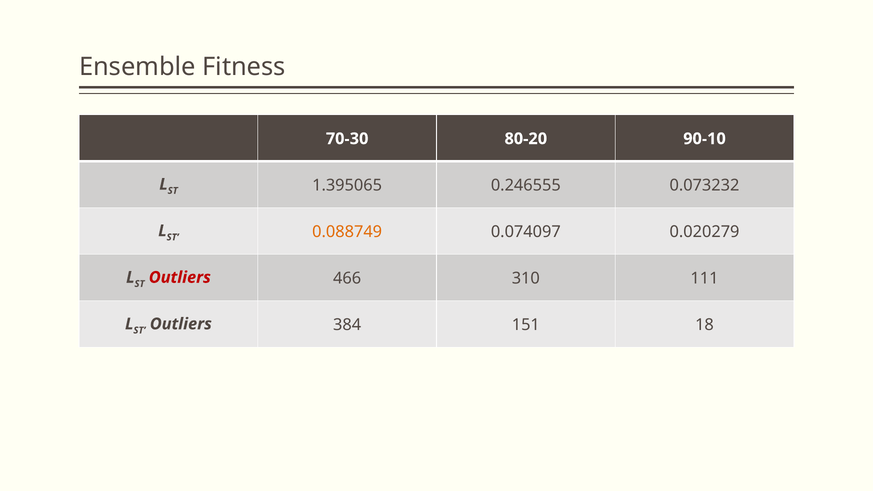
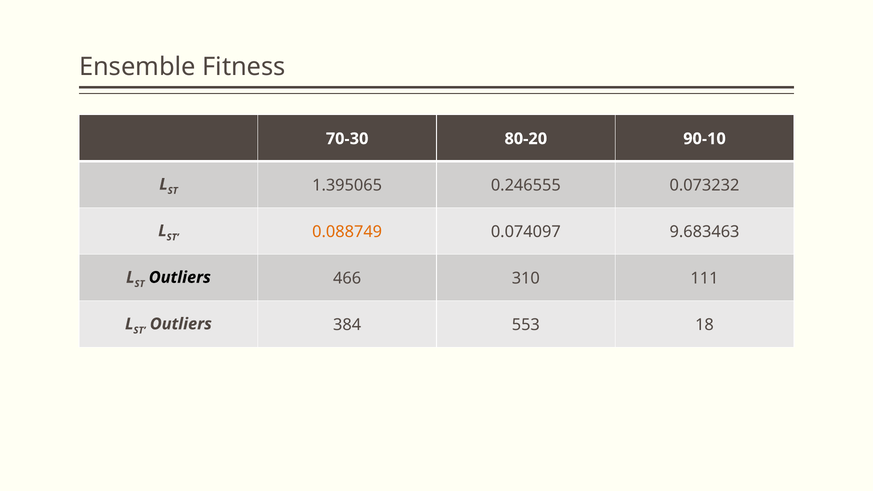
0.020279: 0.020279 -> 9.683463
Outliers at (180, 277) colour: red -> black
151: 151 -> 553
